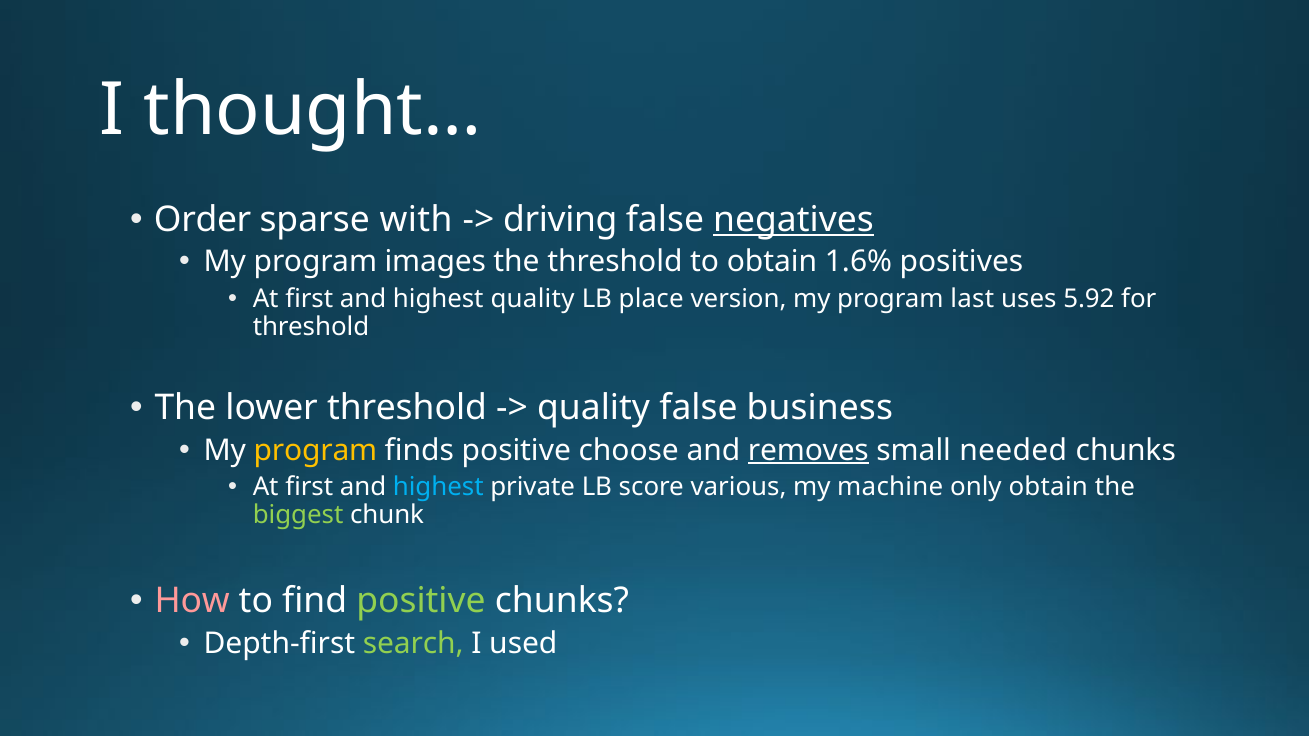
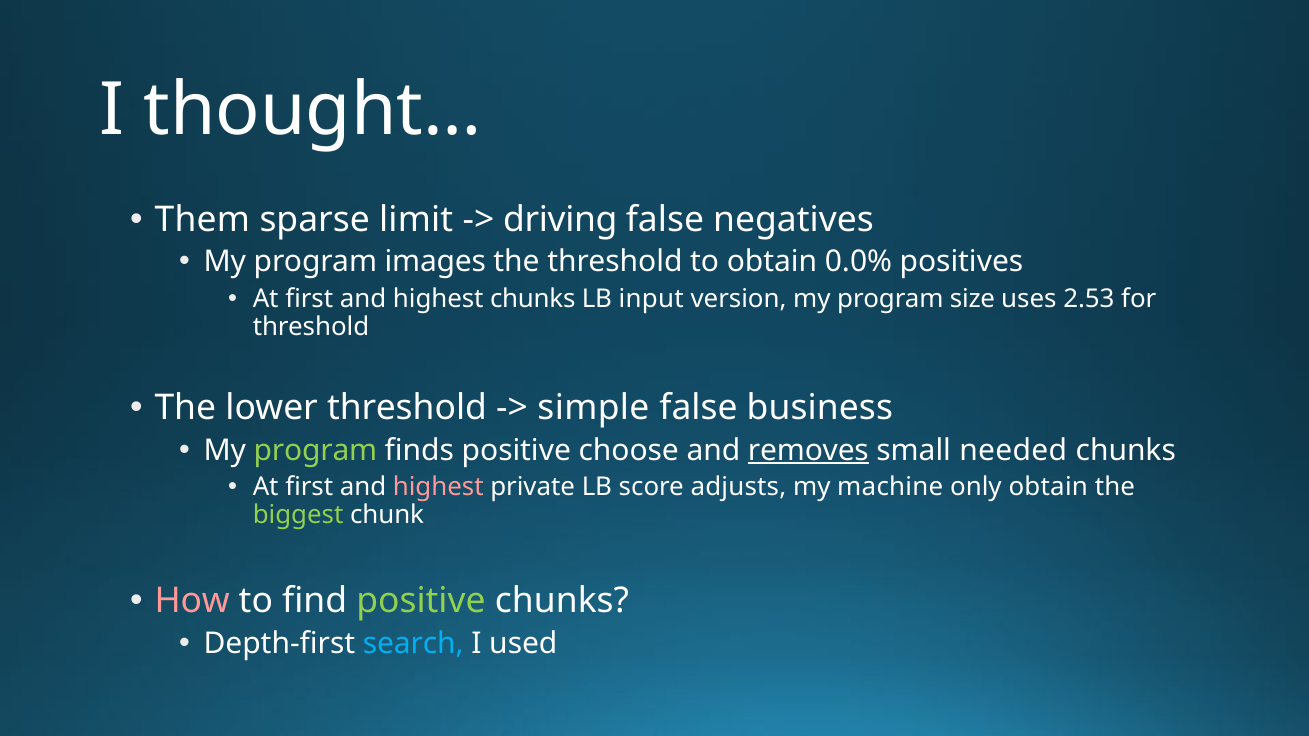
Order: Order -> Them
with: with -> limit
negatives underline: present -> none
1.6%: 1.6% -> 0.0%
highest quality: quality -> chunks
place: place -> input
last: last -> size
5.92: 5.92 -> 2.53
quality at (594, 408): quality -> simple
program at (315, 451) colour: yellow -> light green
highest at (438, 488) colour: light blue -> pink
various: various -> adjusts
search colour: light green -> light blue
